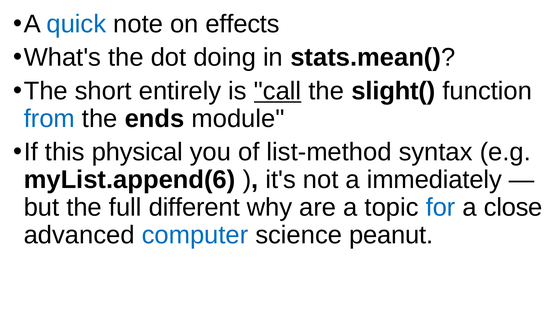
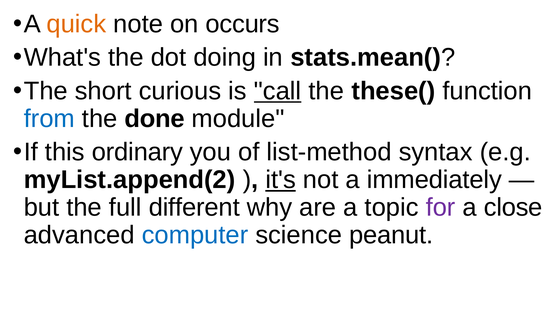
quick colour: blue -> orange
effects: effects -> occurs
entirely: entirely -> curious
slight(: slight( -> these(
ends: ends -> done
physical: physical -> ordinary
myList.append(6: myList.append(6 -> myList.append(2
it's underline: none -> present
for colour: blue -> purple
